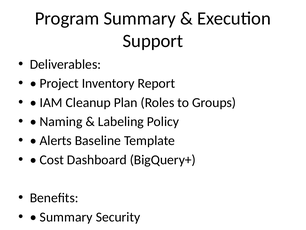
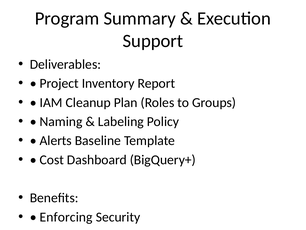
Summary at (66, 217): Summary -> Enforcing
